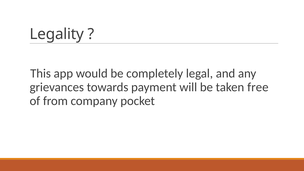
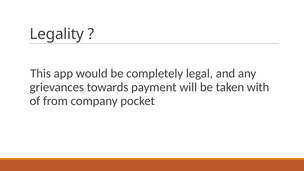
free: free -> with
